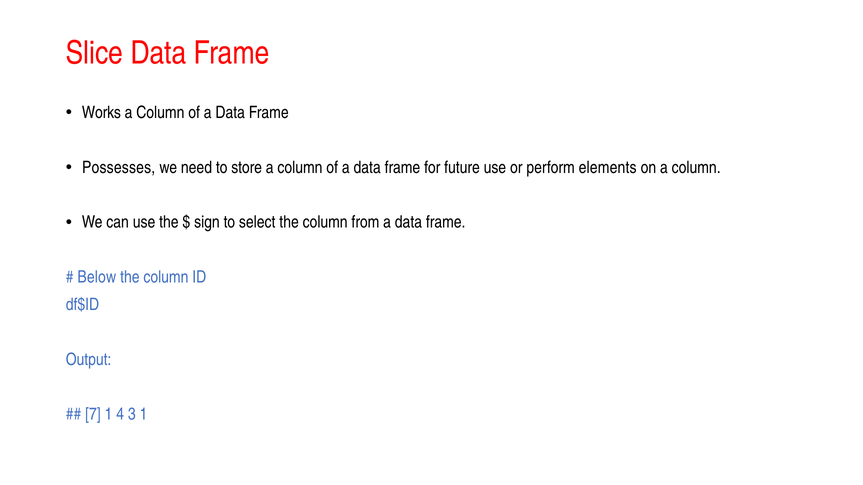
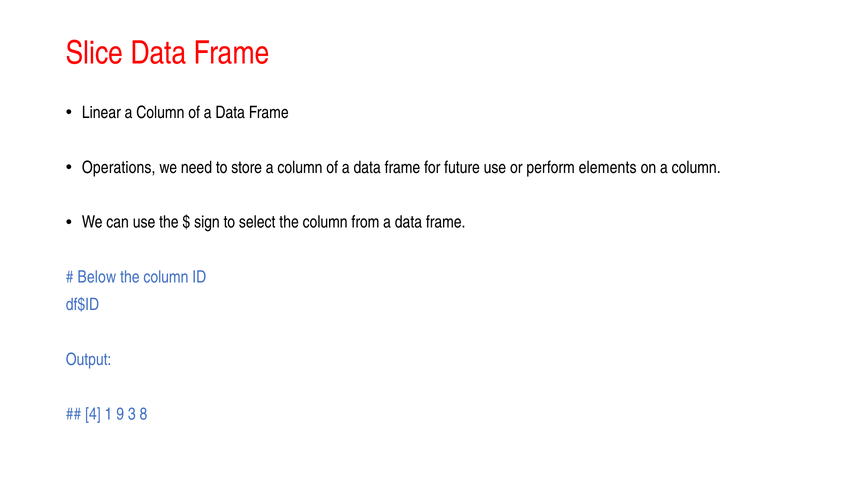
Works: Works -> Linear
Possesses: Possesses -> Operations
7: 7 -> 4
4: 4 -> 9
3 1: 1 -> 8
